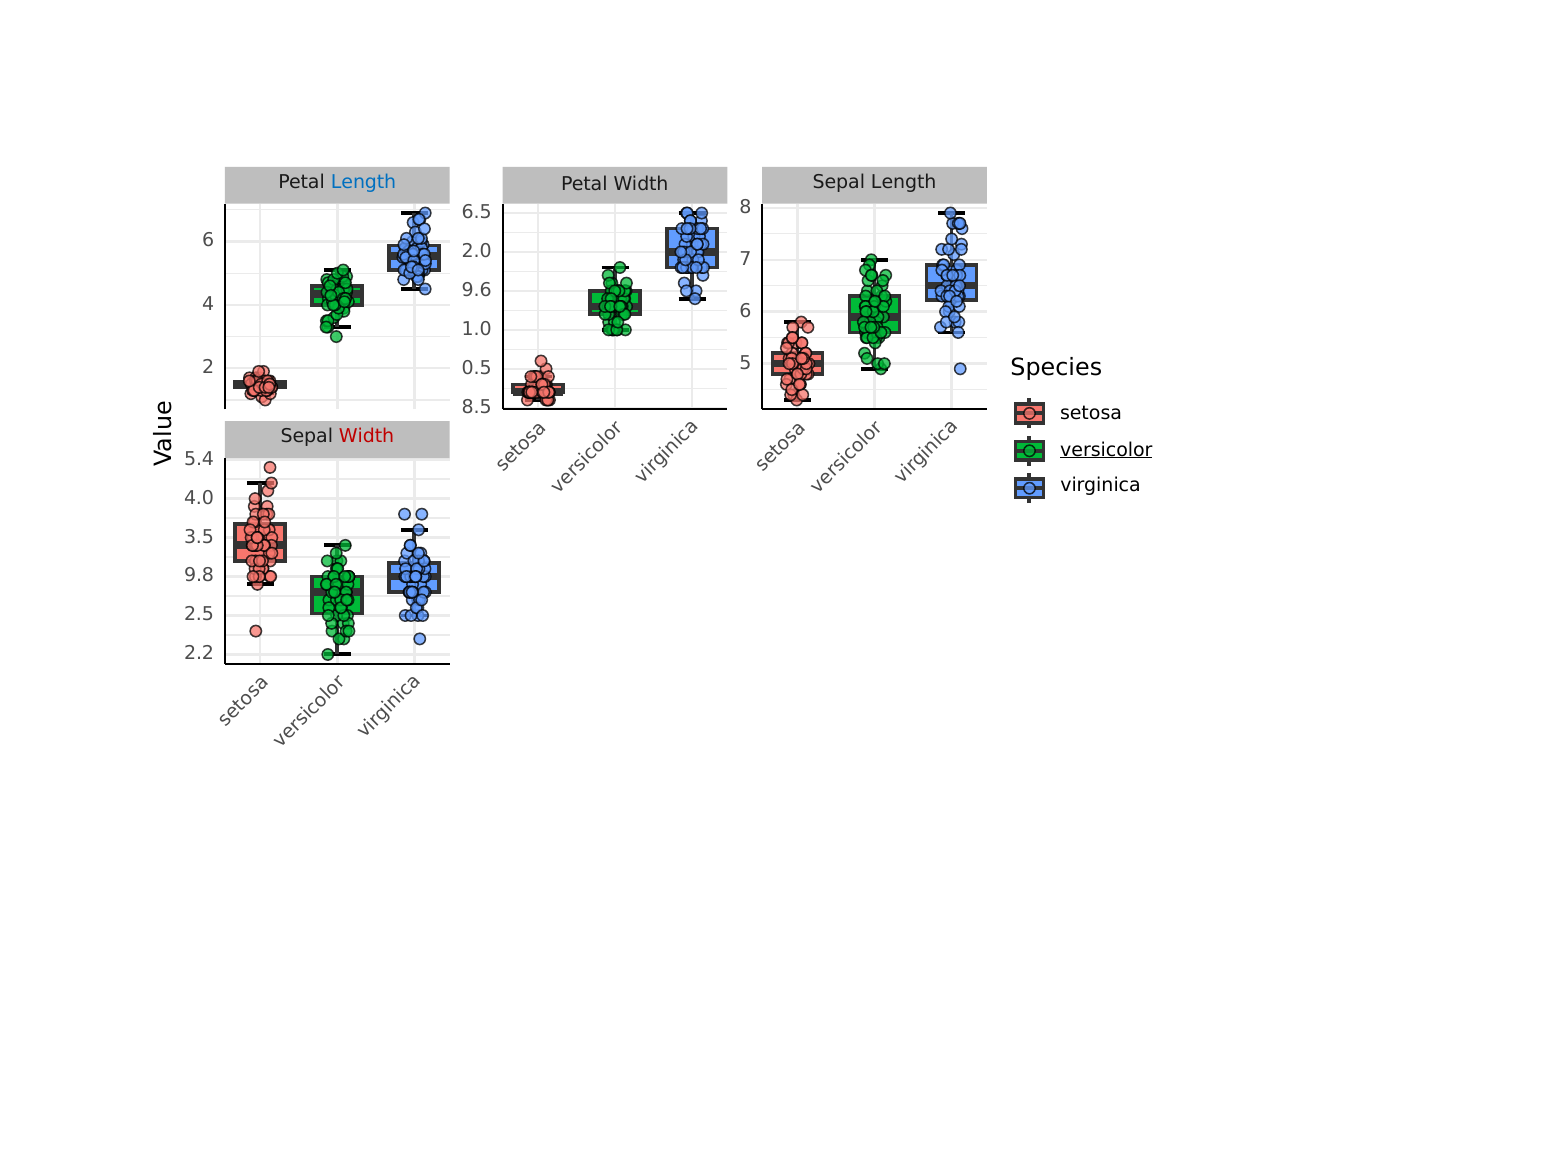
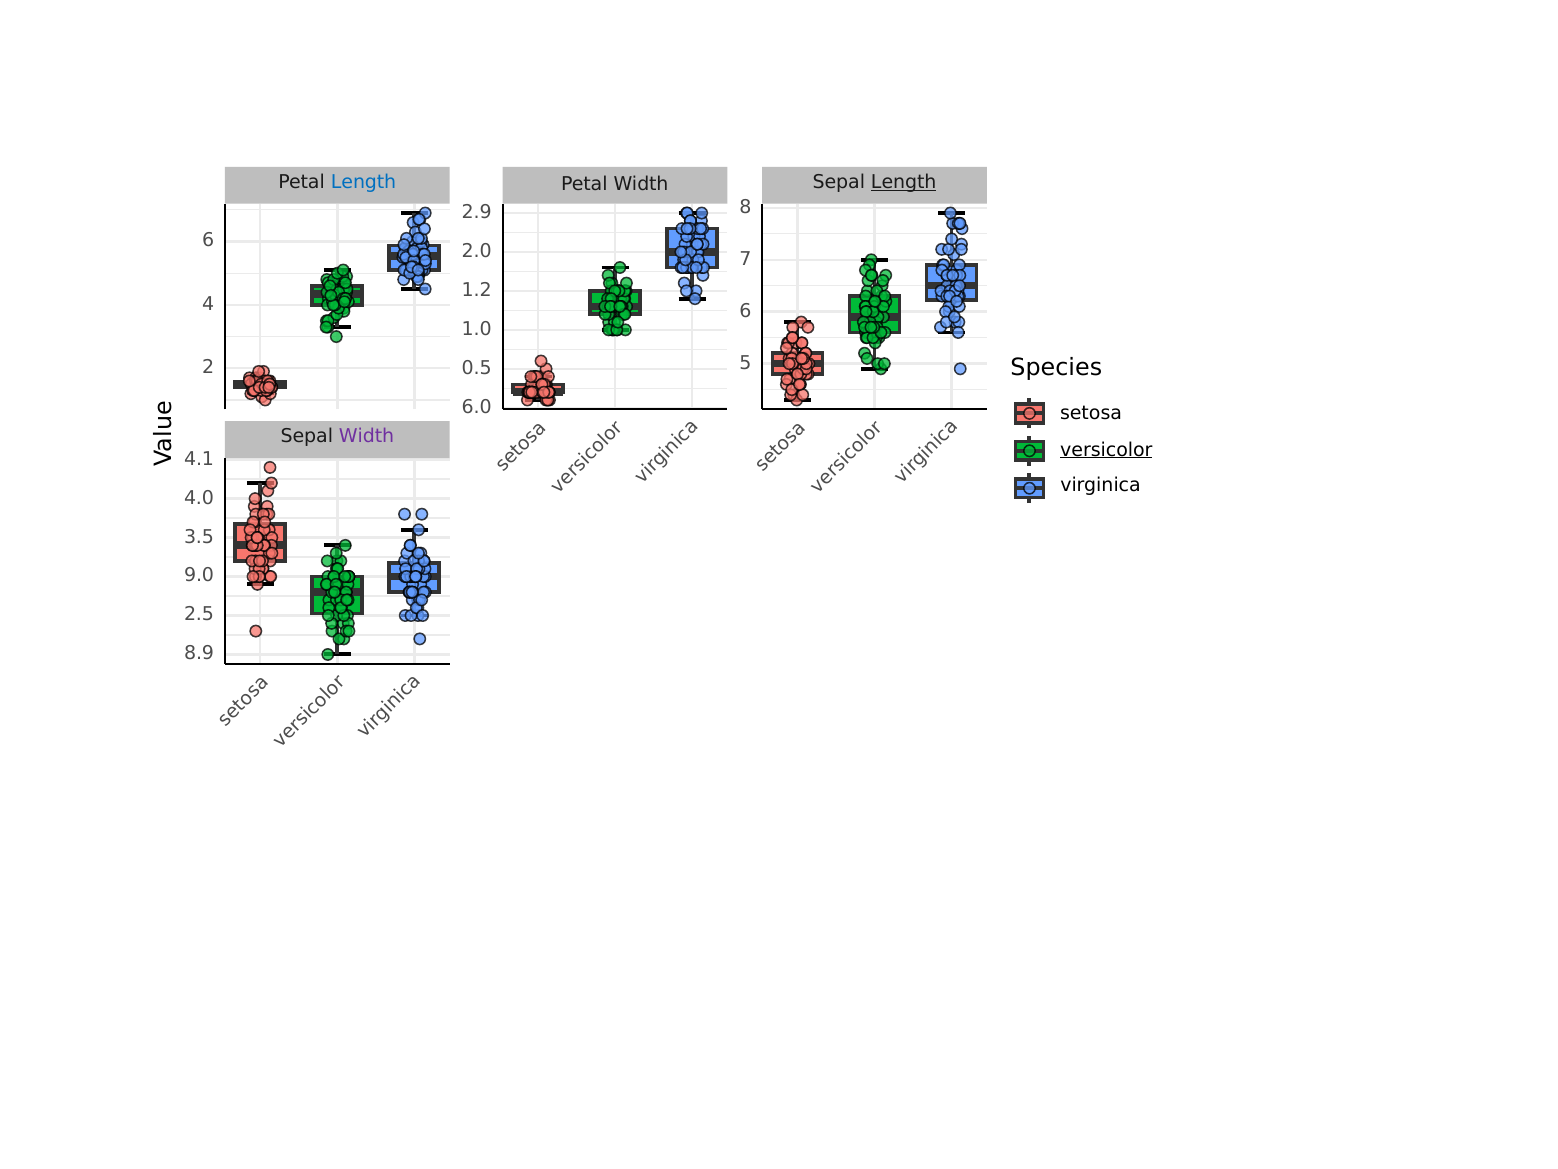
Length at (904, 182) underline: none -> present
6.5: 6.5 -> 2.9
9.6: 9.6 -> 1.2
8.5: 8.5 -> 6.0
Width at (367, 437) colour: red -> purple
5.4: 5.4 -> 4.1
9.8: 9.8 -> 9.0
2.2: 2.2 -> 8.9
